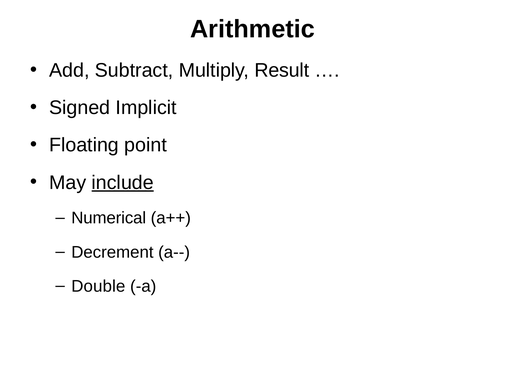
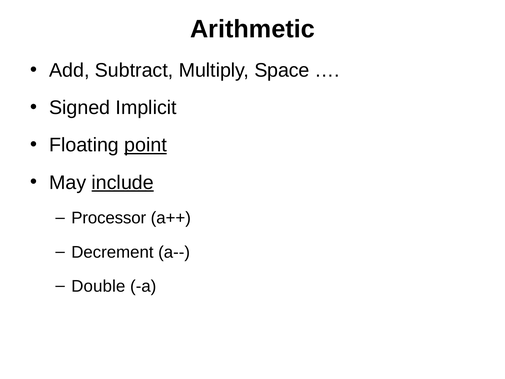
Result: Result -> Space
point underline: none -> present
Numerical: Numerical -> Processor
